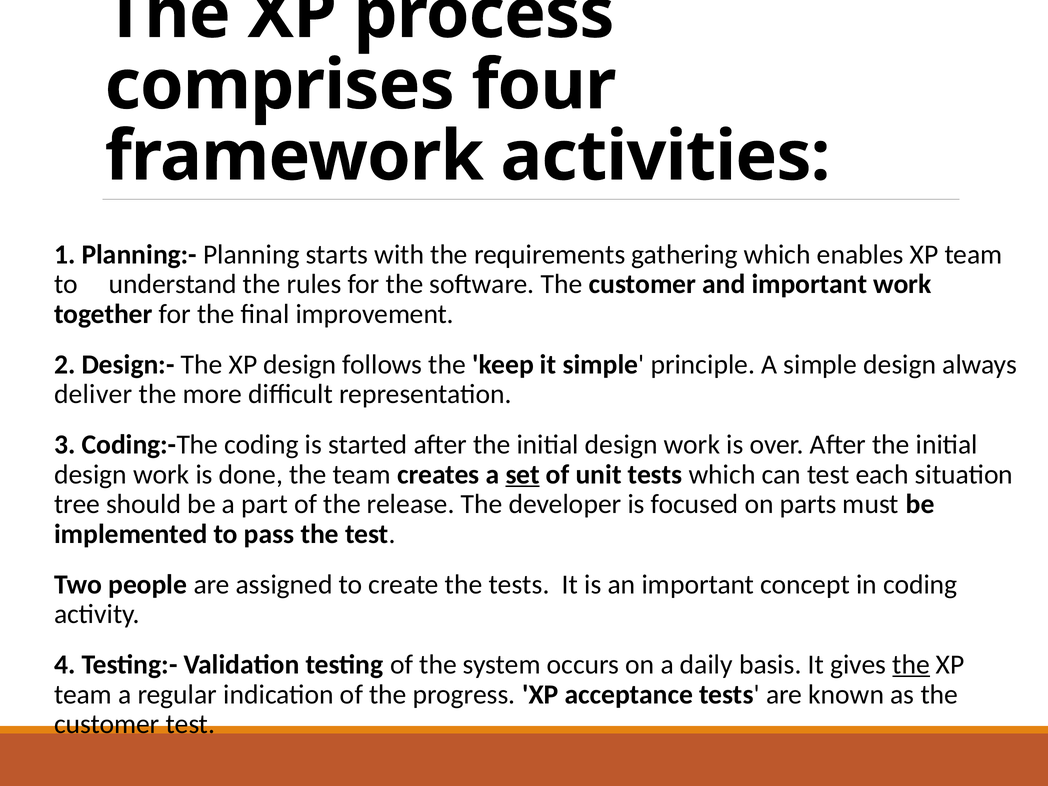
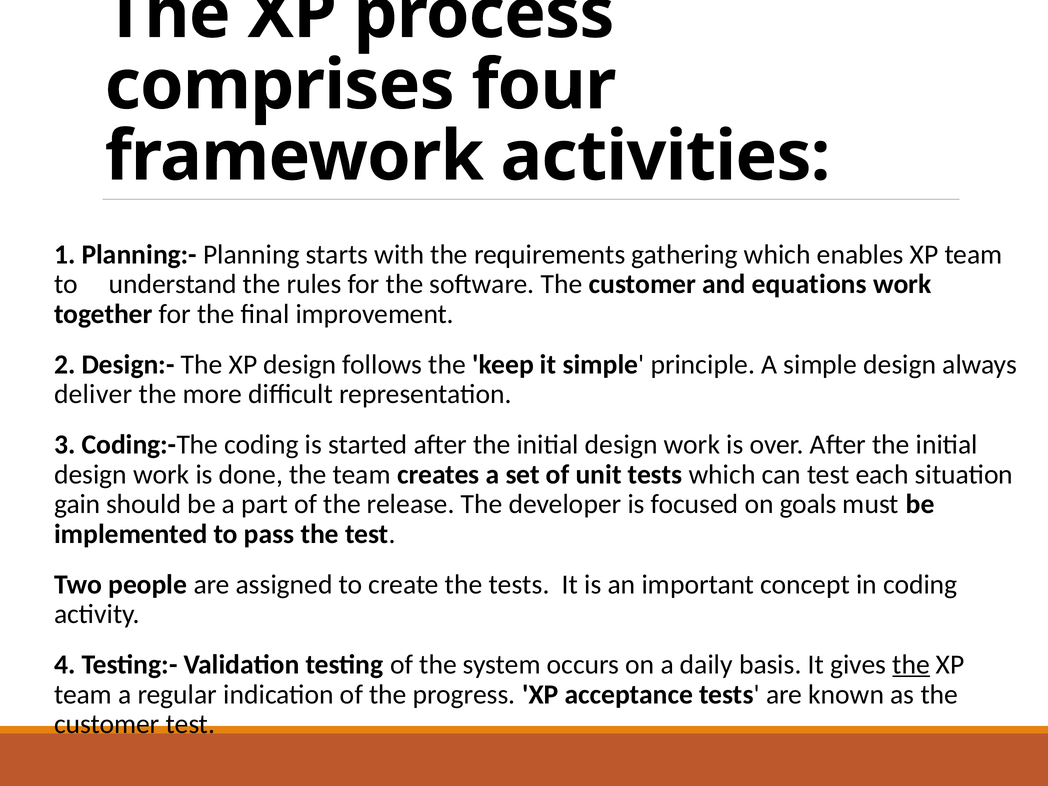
and important: important -> equations
set underline: present -> none
tree: tree -> gain
parts: parts -> goals
